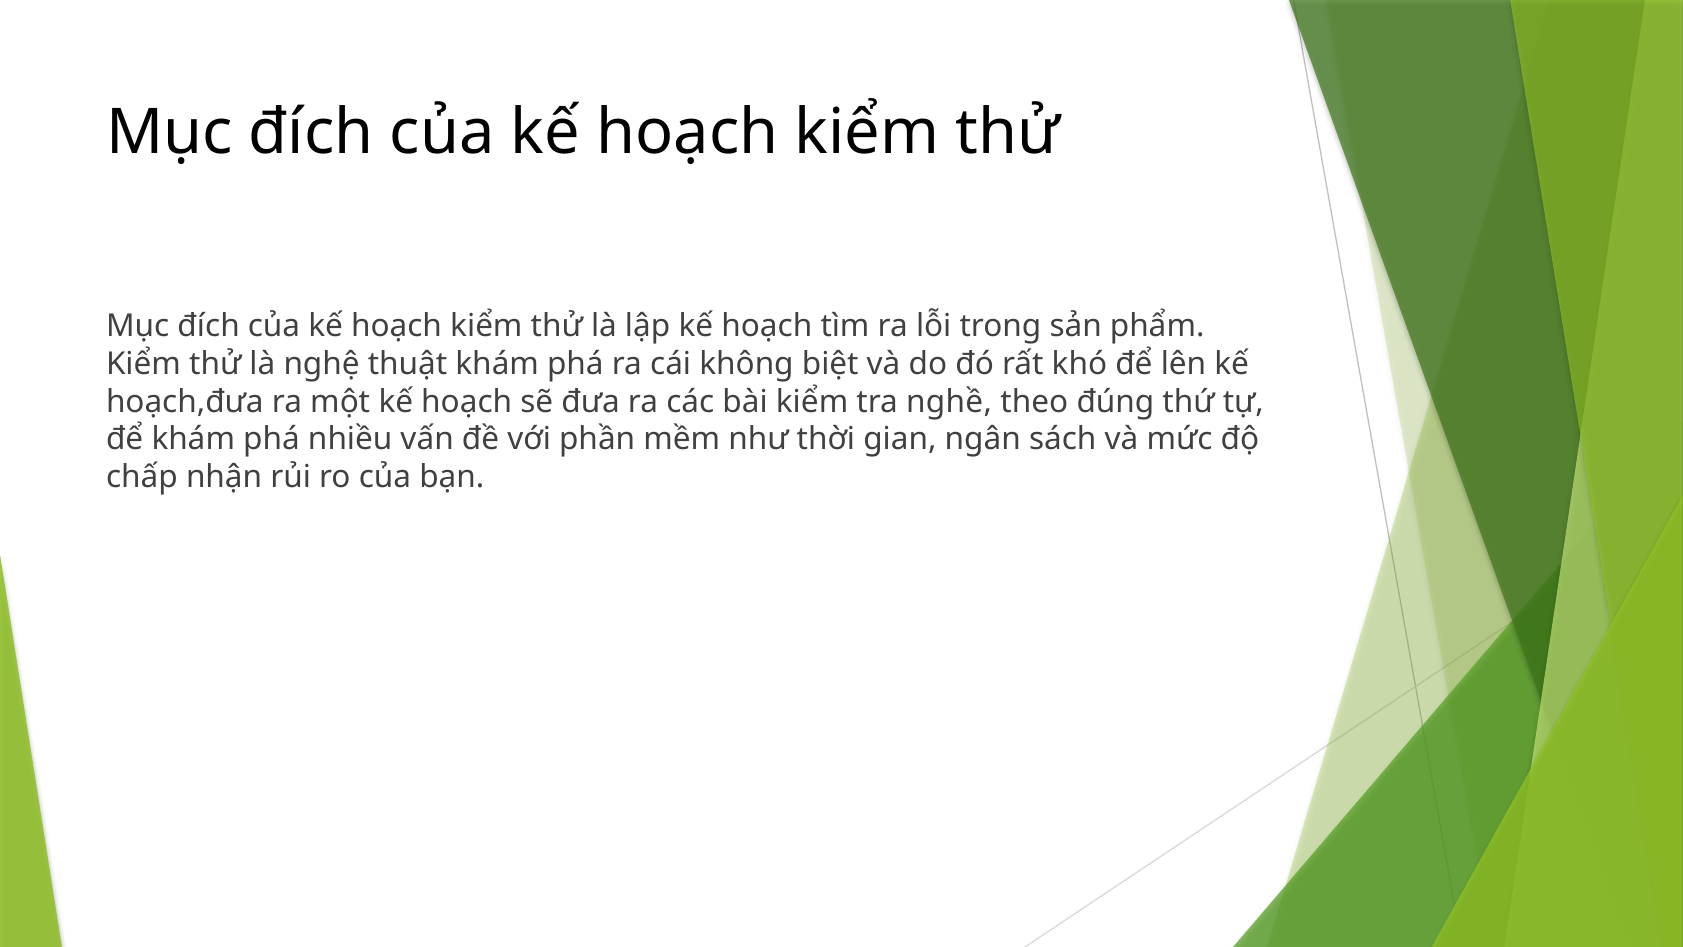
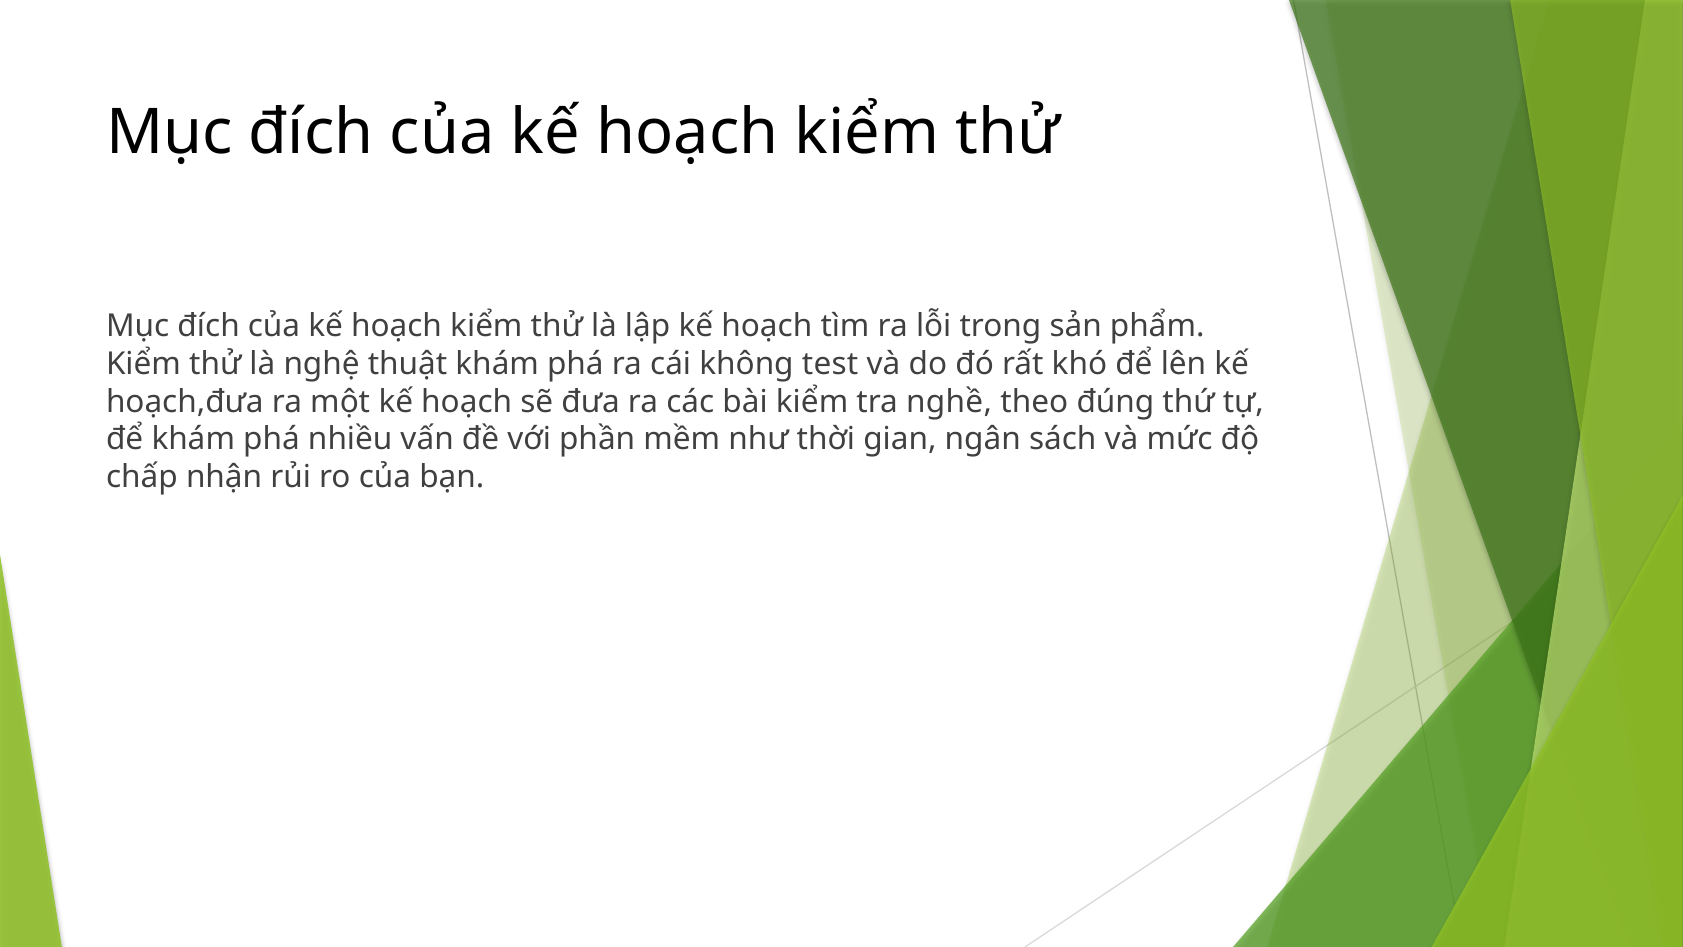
biệt: biệt -> test
